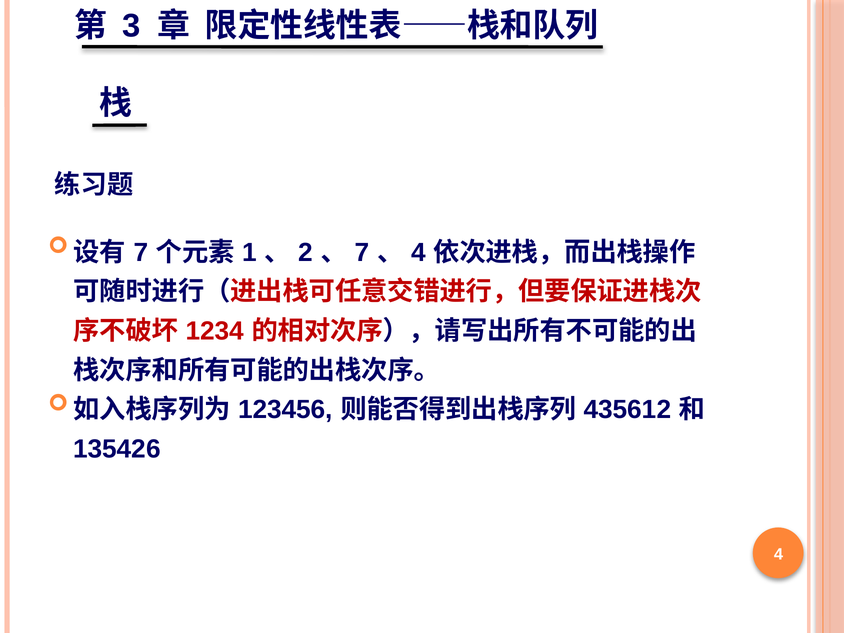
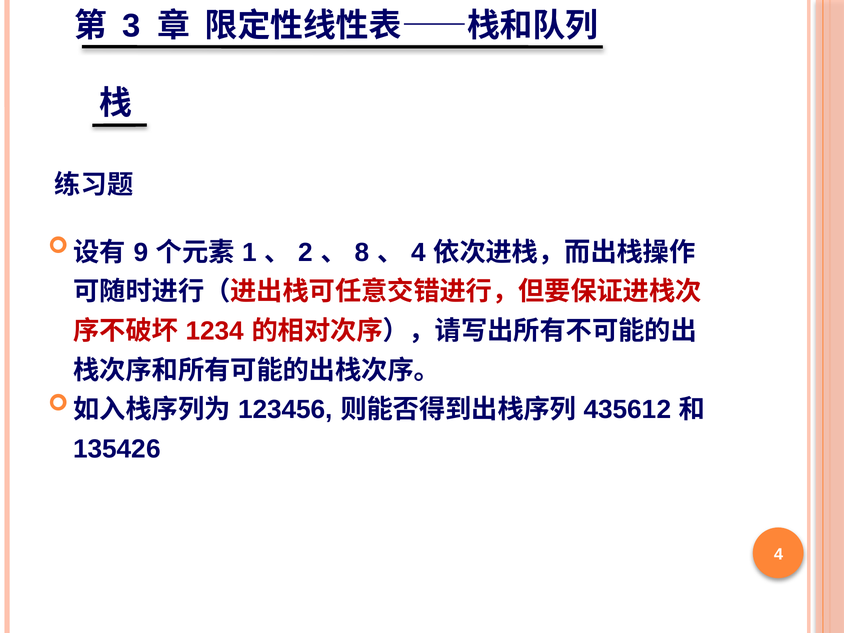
7 at (141, 253): 7 -> 9
7 at (362, 253): 7 -> 8
